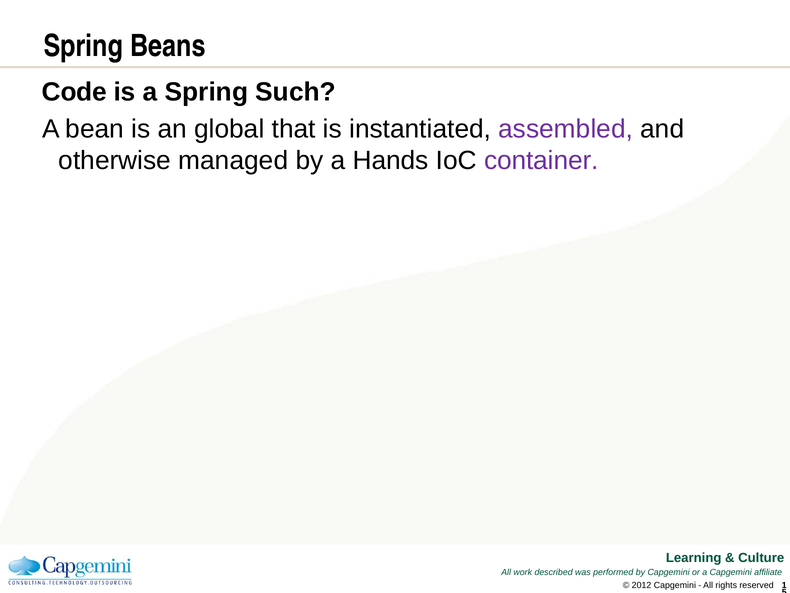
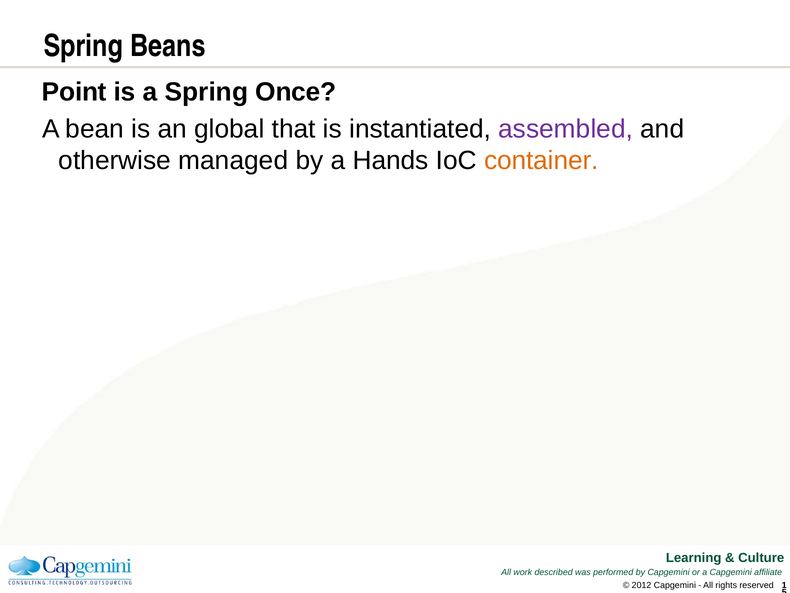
Code: Code -> Point
Such: Such -> Once
container colour: purple -> orange
